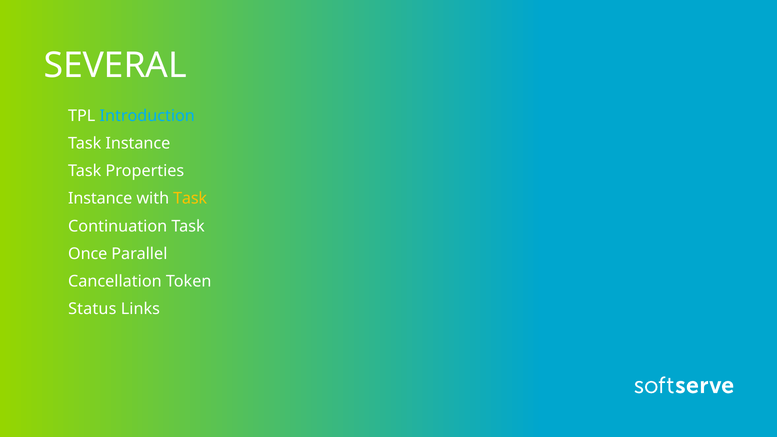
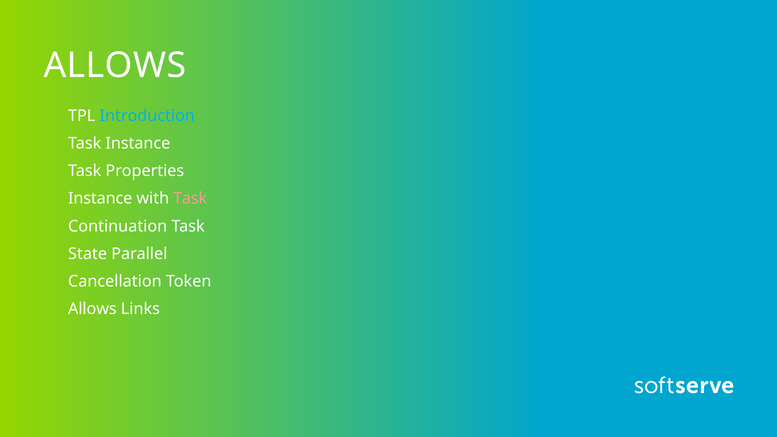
SEVERAL at (115, 66): SEVERAL -> ALLOWS
Task at (190, 199) colour: yellow -> pink
Once: Once -> State
Status at (92, 309): Status -> Allows
